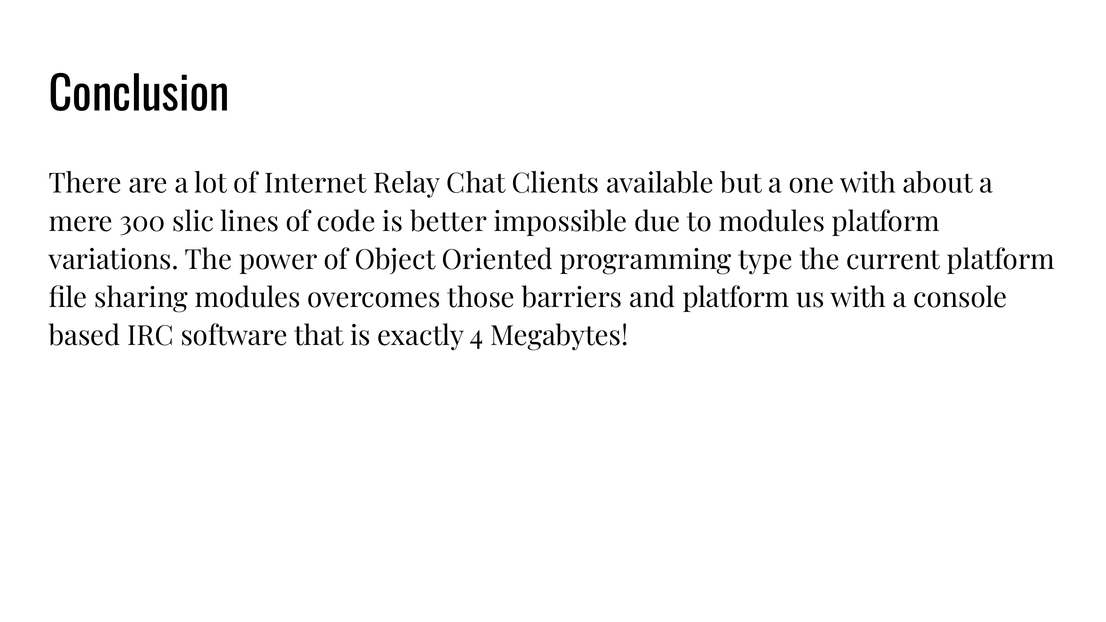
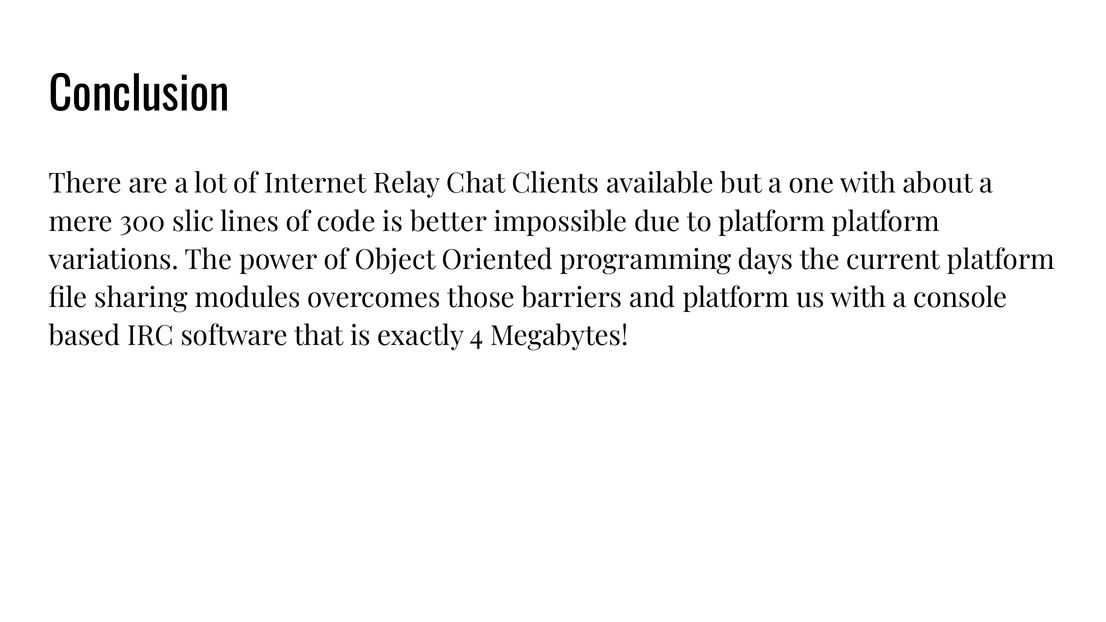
to modules: modules -> platform
type: type -> days
